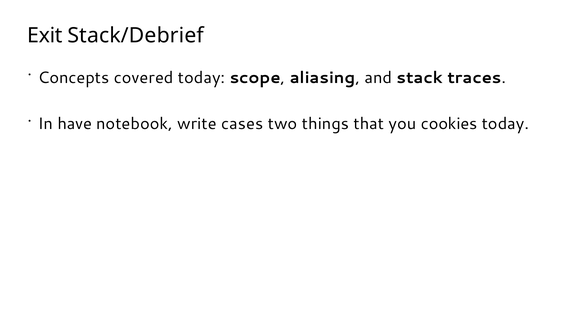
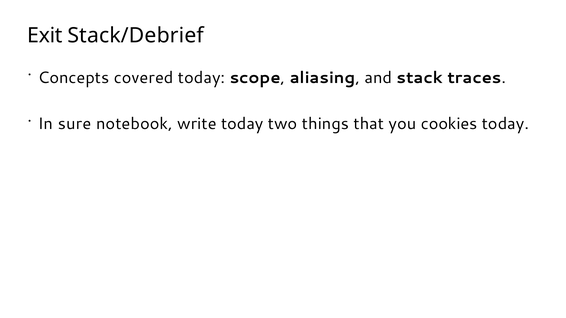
have: have -> sure
write cases: cases -> today
